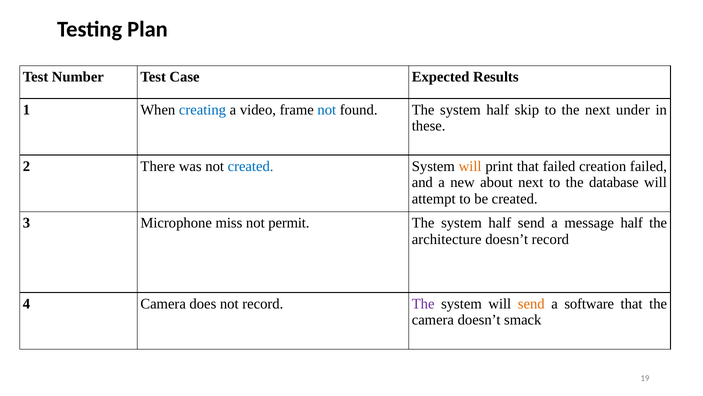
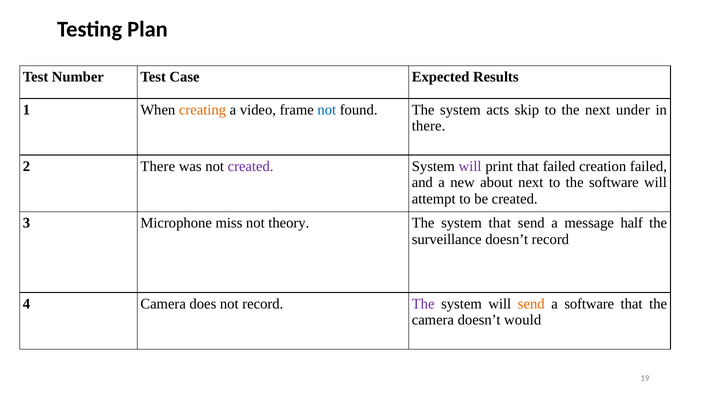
creating colour: blue -> orange
found The system half: half -> acts
these at (429, 126): these -> there
created at (251, 166) colour: blue -> purple
will at (470, 166) colour: orange -> purple
the database: database -> software
permit: permit -> theory
half at (500, 223): half -> that
architecture: architecture -> surveillance
smack: smack -> would
